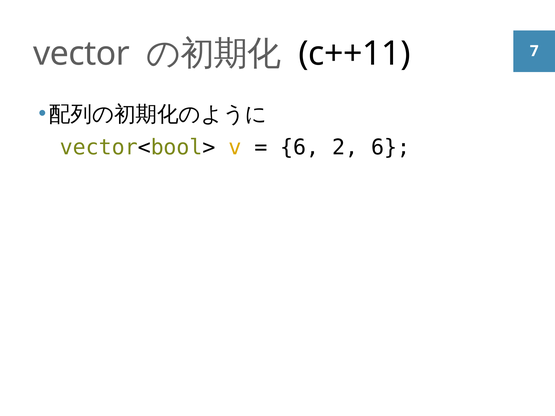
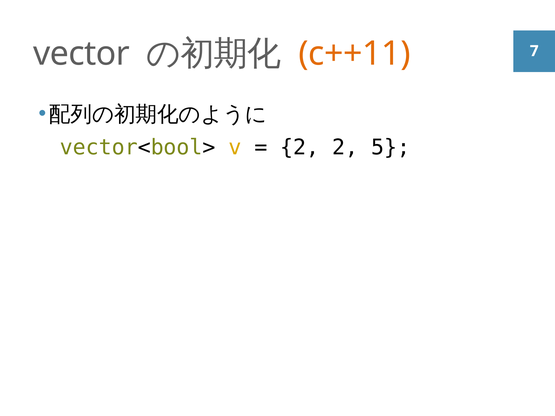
c++11 colour: black -> orange
6 at (300, 147): 6 -> 2
2 6: 6 -> 5
